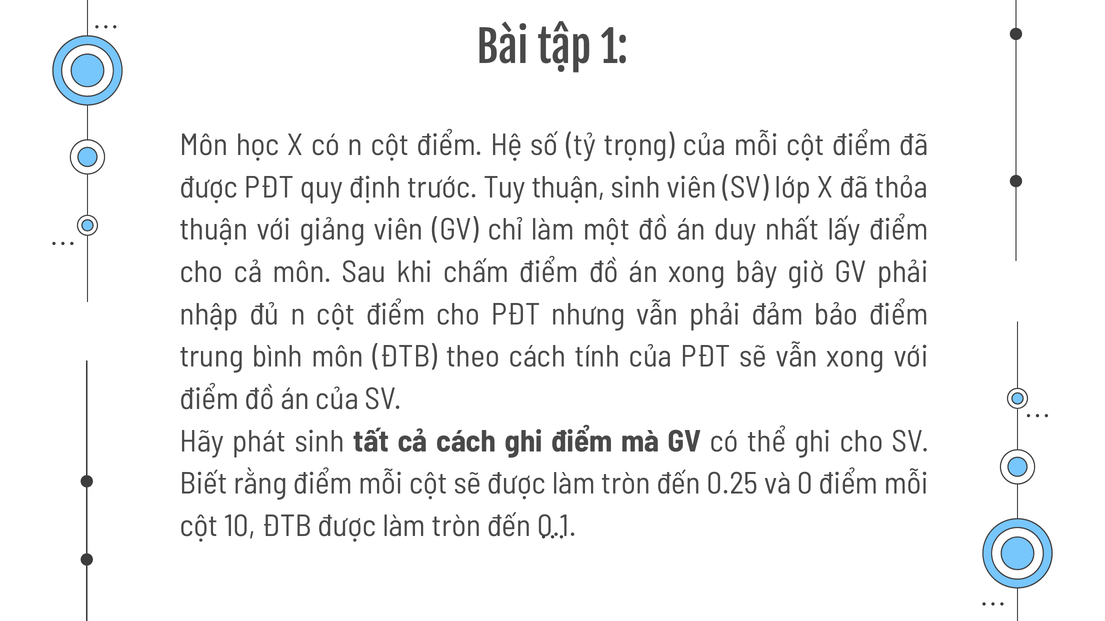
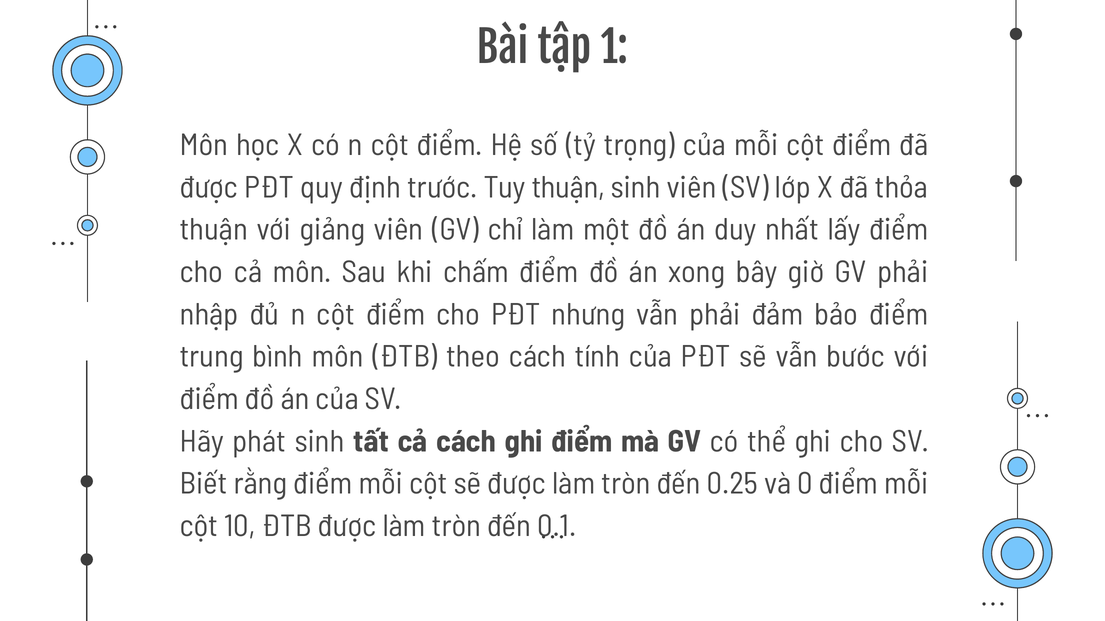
vẫn xong: xong -> bước
